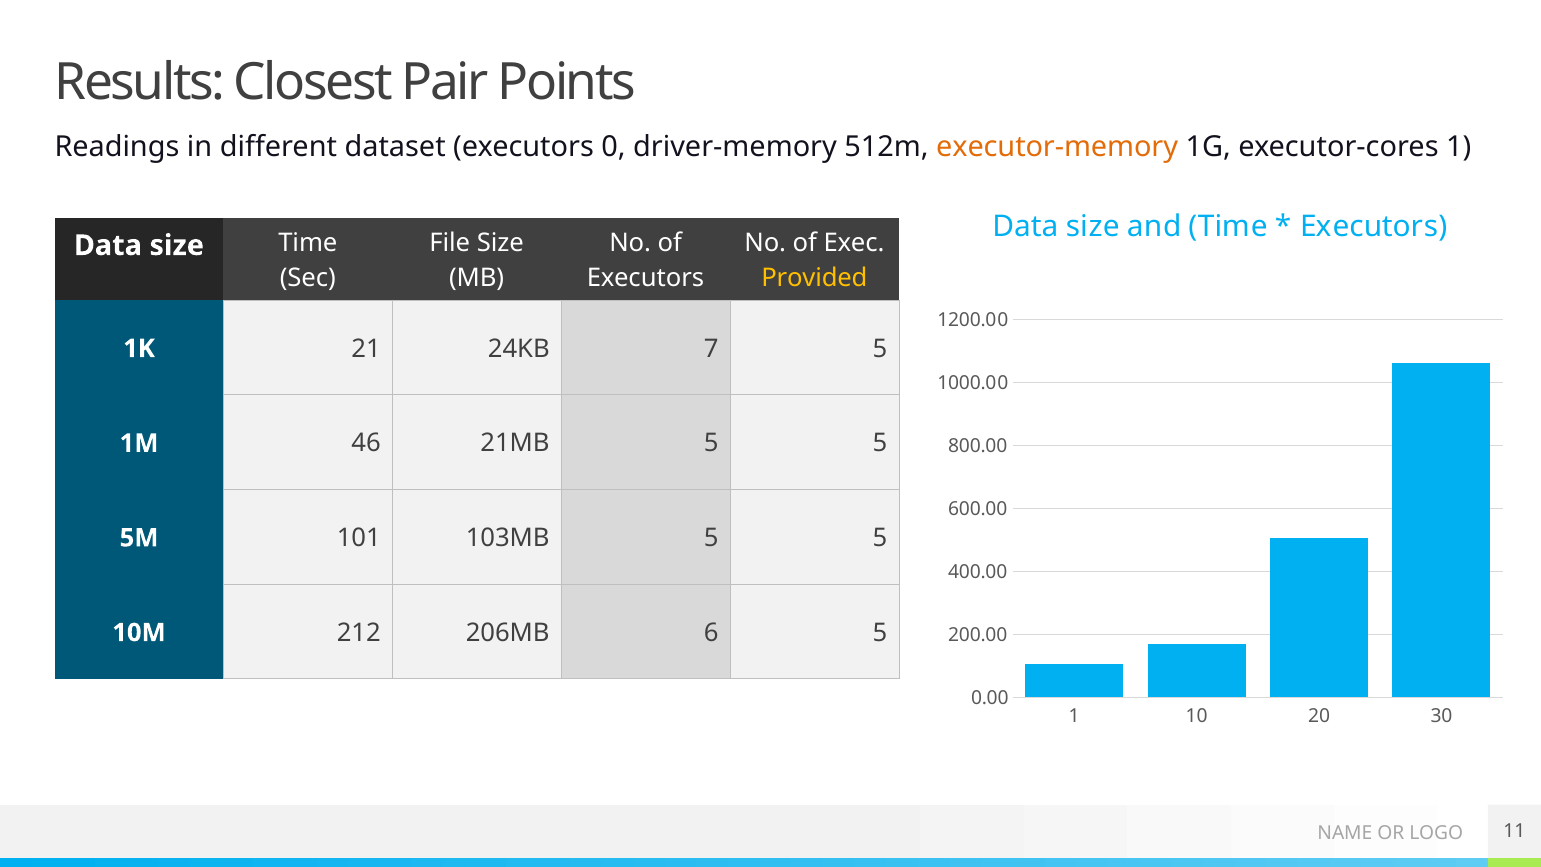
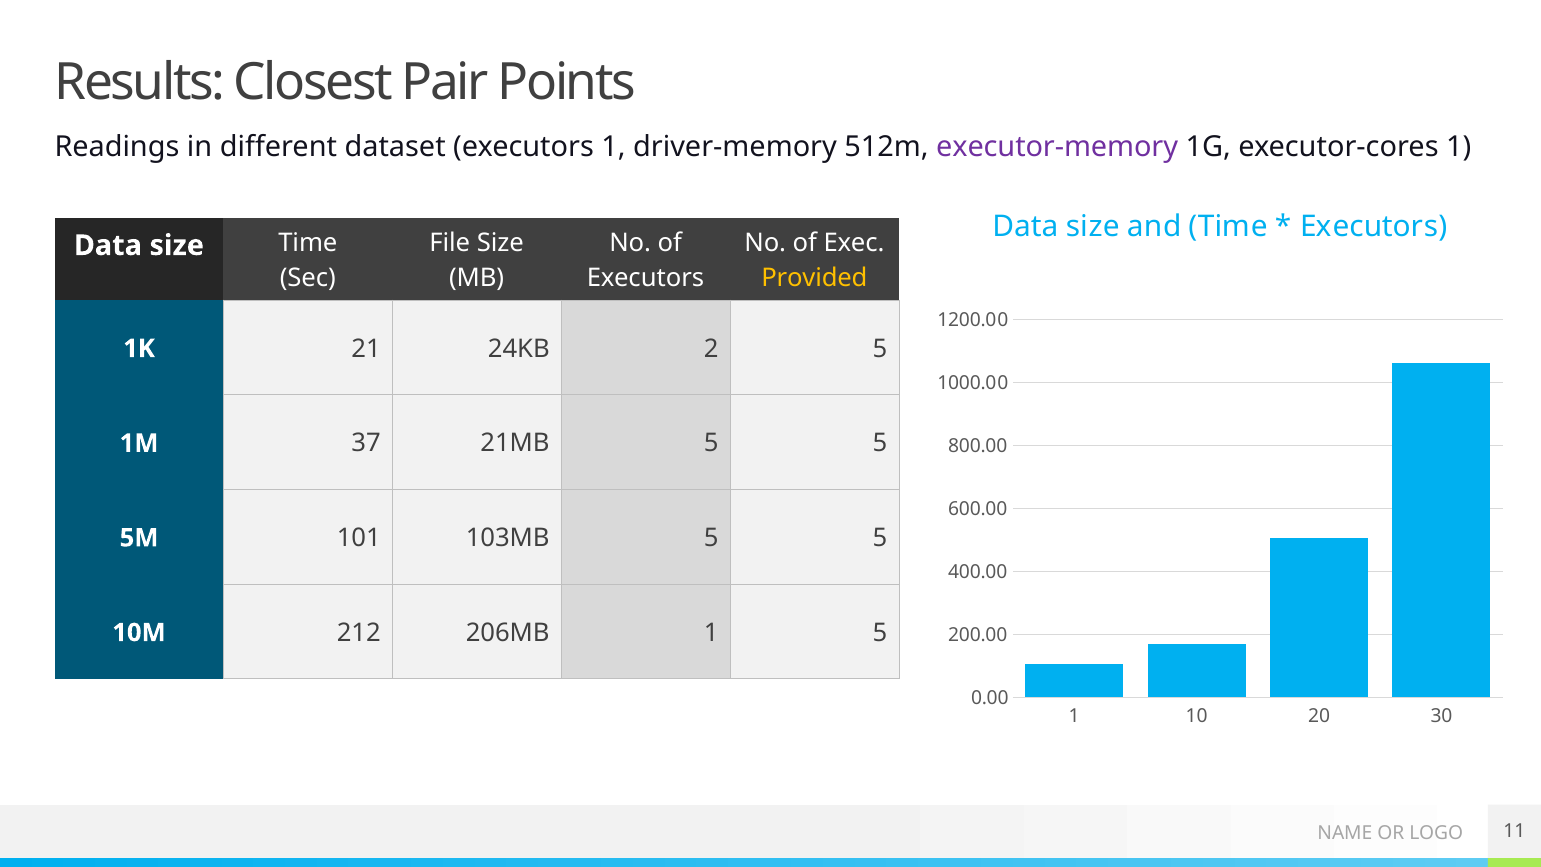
executors 0: 0 -> 1
executor-memory colour: orange -> purple
7: 7 -> 2
46: 46 -> 37
206MB 6: 6 -> 1
